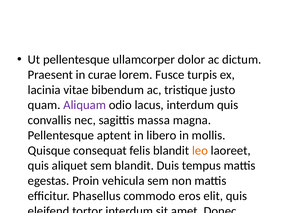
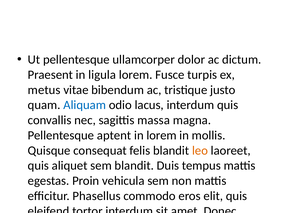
in curae: curae -> ligula
lacinia at (44, 90): lacinia -> metus
Aliquam colour: purple -> blue
in libero: libero -> lorem
